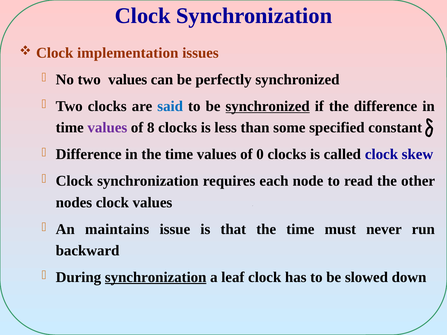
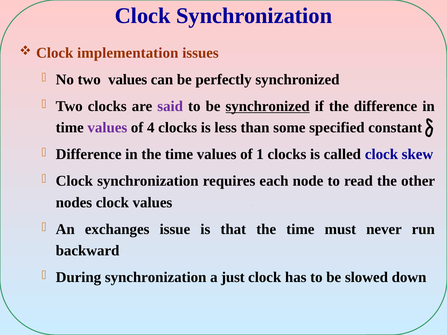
said colour: blue -> purple
8: 8 -> 4
0: 0 -> 1
maintains: maintains -> exchanges
synchronization at (156, 277) underline: present -> none
leaf: leaf -> just
